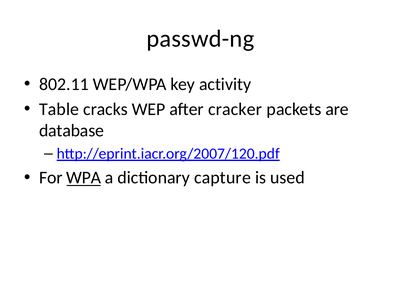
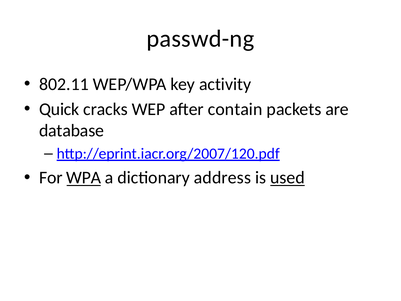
Table: Table -> Quick
cracker: cracker -> contain
capture: capture -> address
used underline: none -> present
